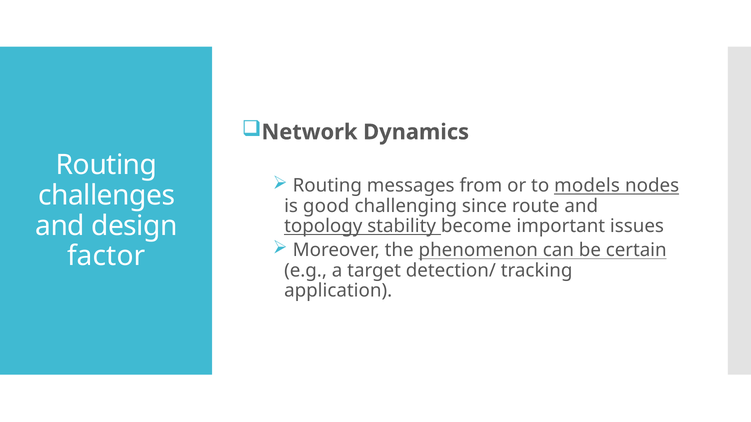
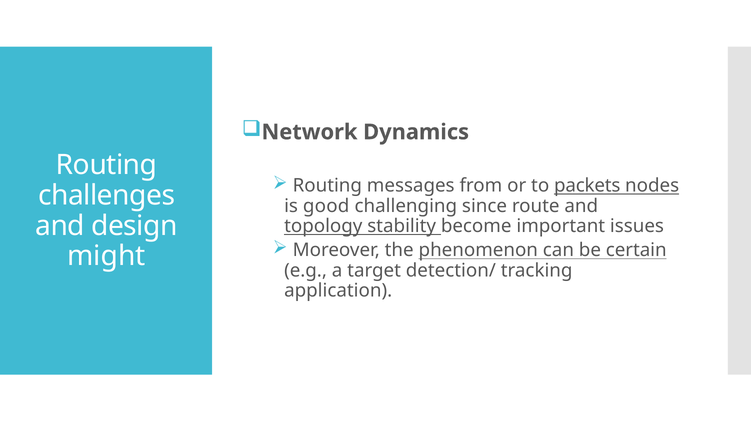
models: models -> packets
factor: factor -> might
